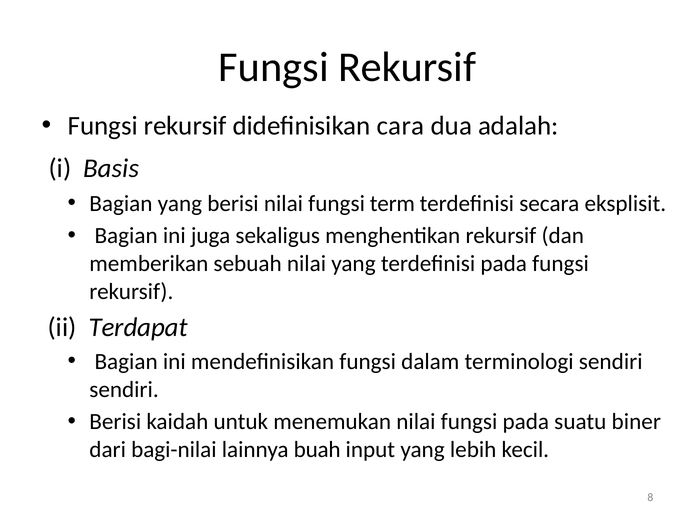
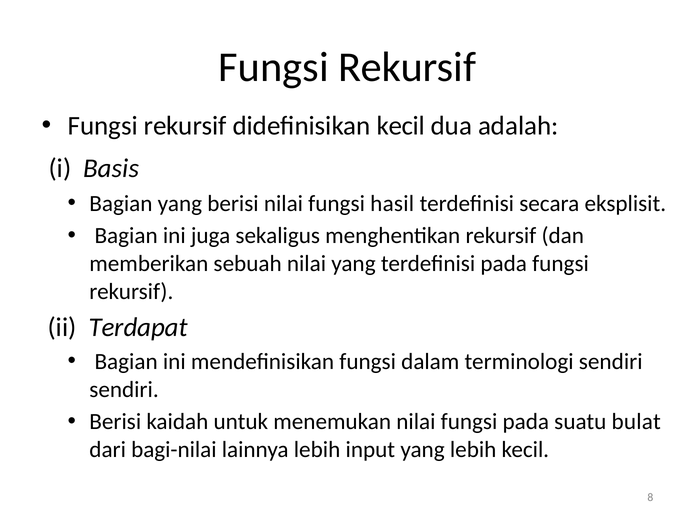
didefinisikan cara: cara -> kecil
term: term -> hasil
biner: biner -> bulat
lainnya buah: buah -> lebih
